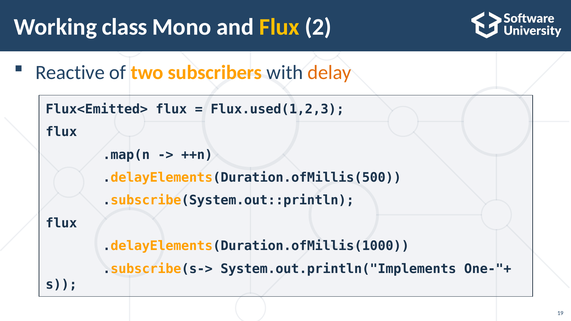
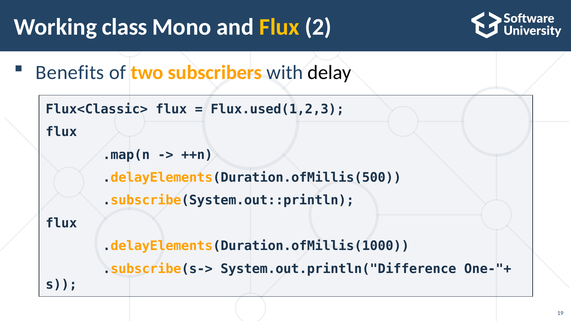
Reactive: Reactive -> Benefits
delay colour: orange -> black
Flux<Emitted>: Flux<Emitted> -> Flux<Classic>
System.out.println("Implements: System.out.println("Implements -> System.out.println("Difference
